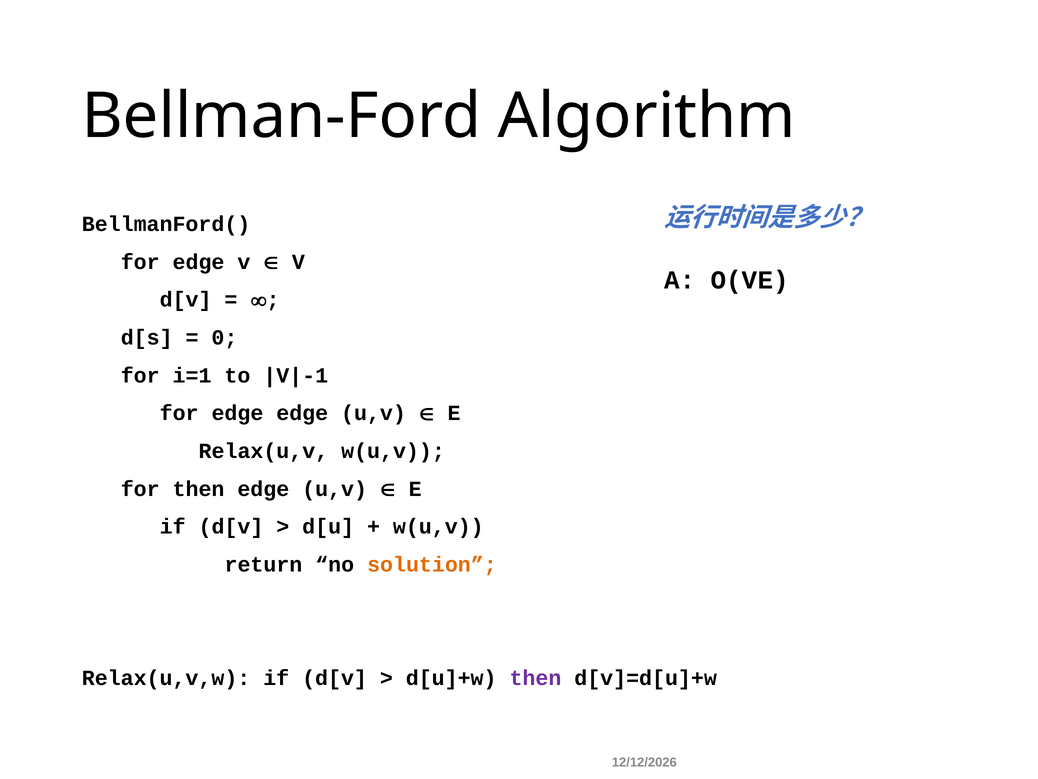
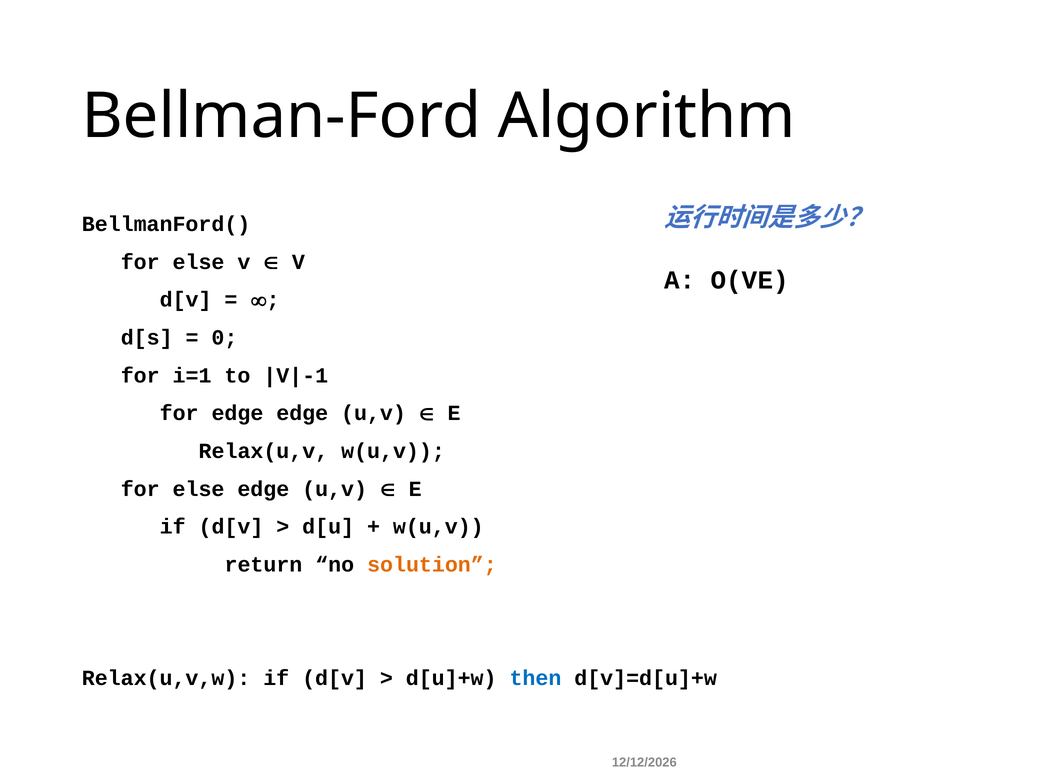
edge at (199, 262): edge -> else
then at (199, 489): then -> else
then at (535, 678) colour: purple -> blue
